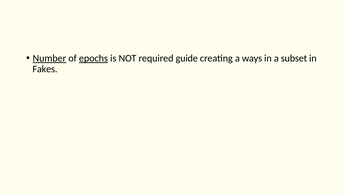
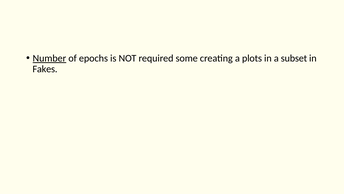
epochs underline: present -> none
guide: guide -> some
ways: ways -> plots
